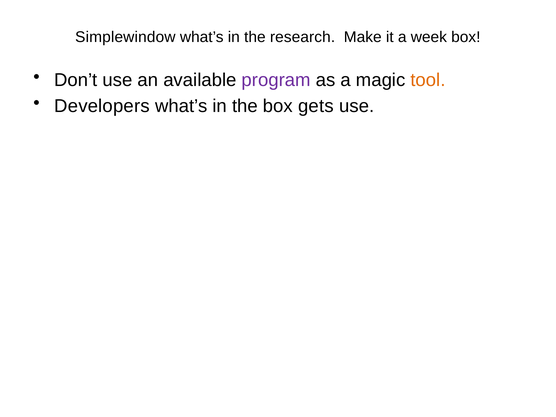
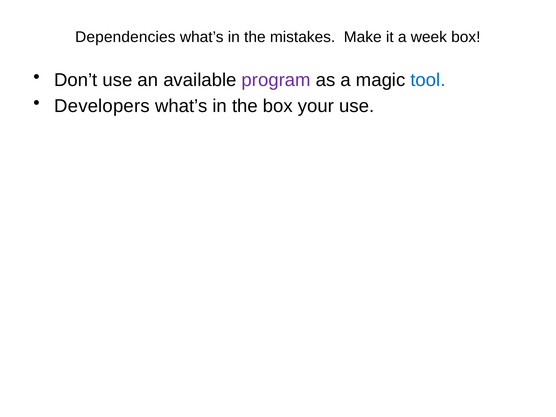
Simplewindow: Simplewindow -> Dependencies
research: research -> mistakes
tool colour: orange -> blue
gets: gets -> your
